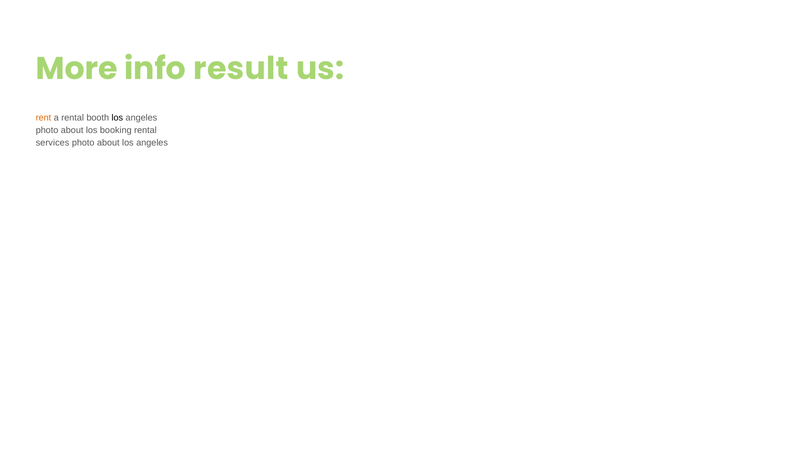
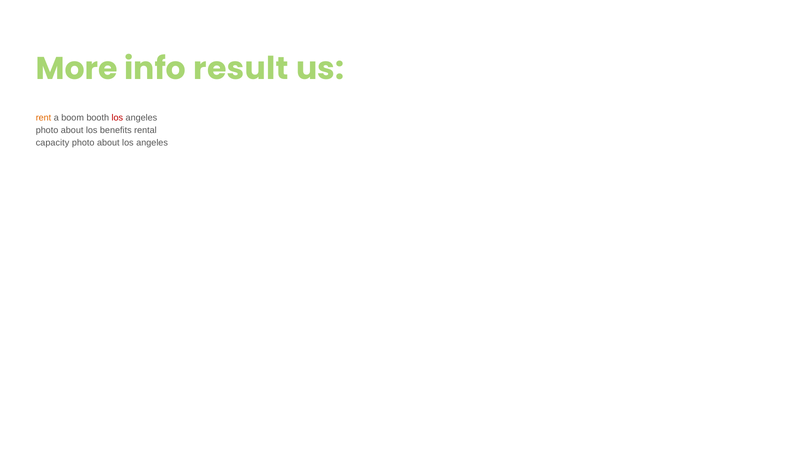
a rental: rental -> boom
los at (117, 118) colour: black -> red
booking: booking -> benefits
services: services -> capacity
